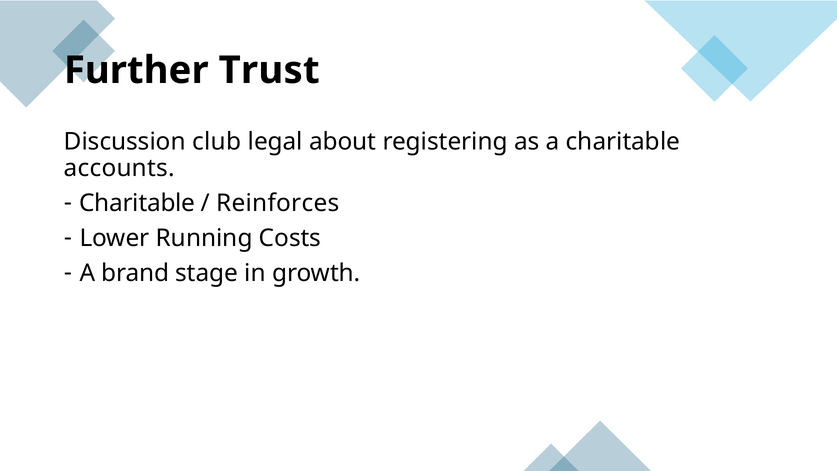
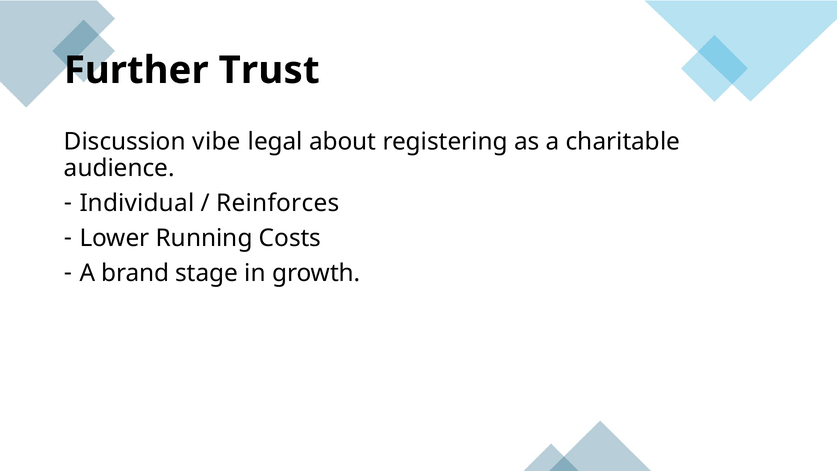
club: club -> vibe
accounts: accounts -> audience
Charitable at (137, 203): Charitable -> Individual
